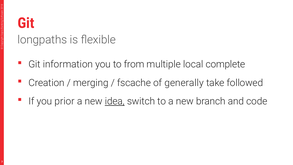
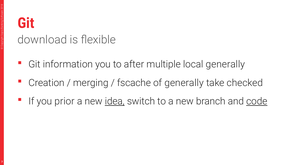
longpaths: longpaths -> download
from: from -> after
local complete: complete -> generally
followed: followed -> checked
code underline: none -> present
